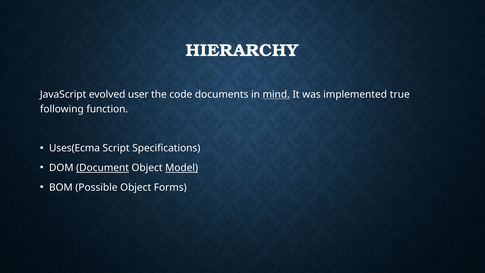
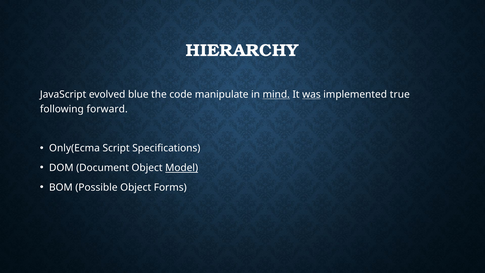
user: user -> blue
documents: documents -> manipulate
was underline: none -> present
function: function -> forward
Uses(Ecma: Uses(Ecma -> Only(Ecma
Document underline: present -> none
